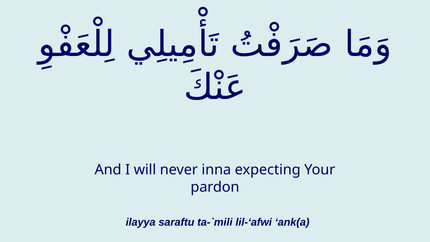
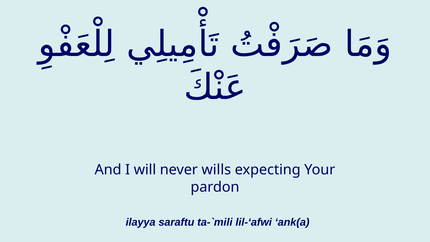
inna: inna -> wills
